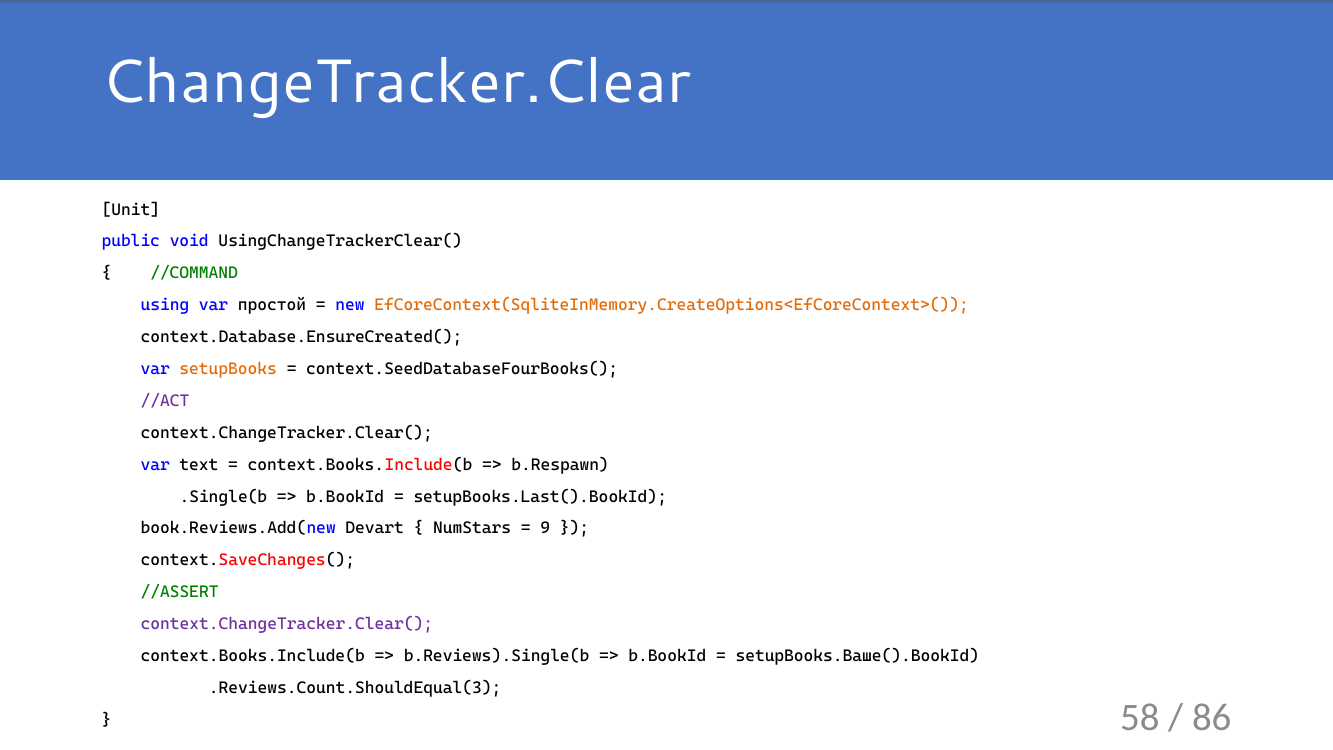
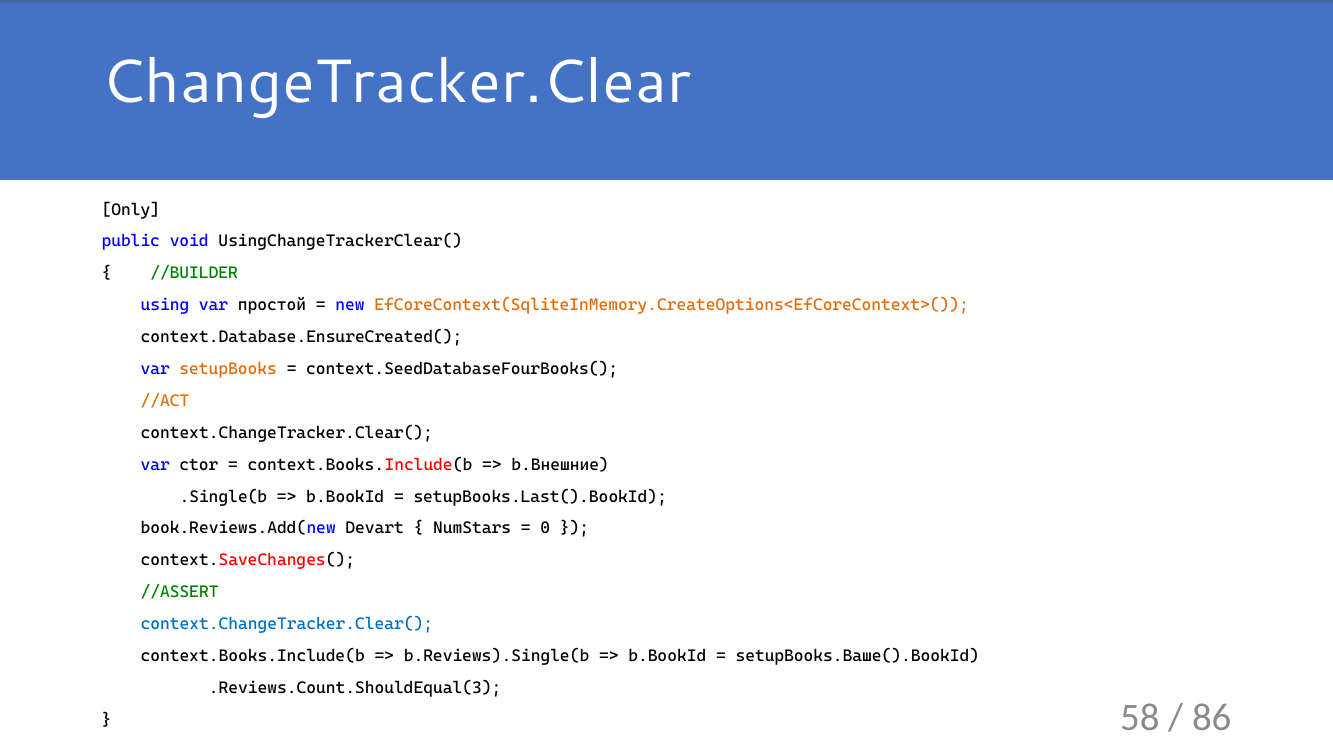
Unit: Unit -> Only
//COMMAND: //COMMAND -> //BUILDER
//ACT colour: purple -> orange
text: text -> ctor
b.Respawn: b.Respawn -> b.Внешние
9: 9 -> 0
context.ChangeTracker.Clear( at (287, 624) colour: purple -> blue
